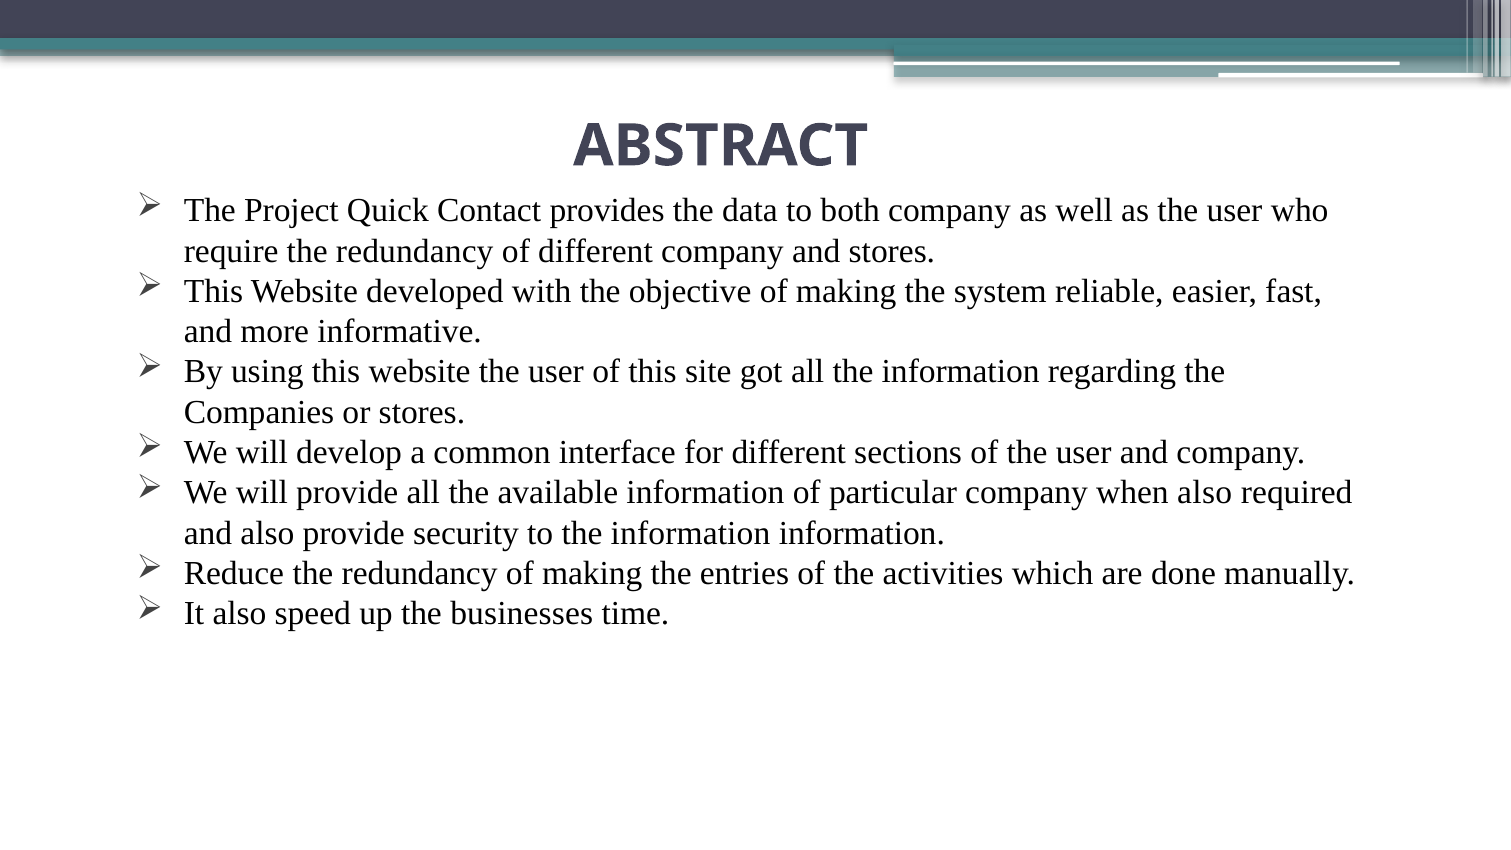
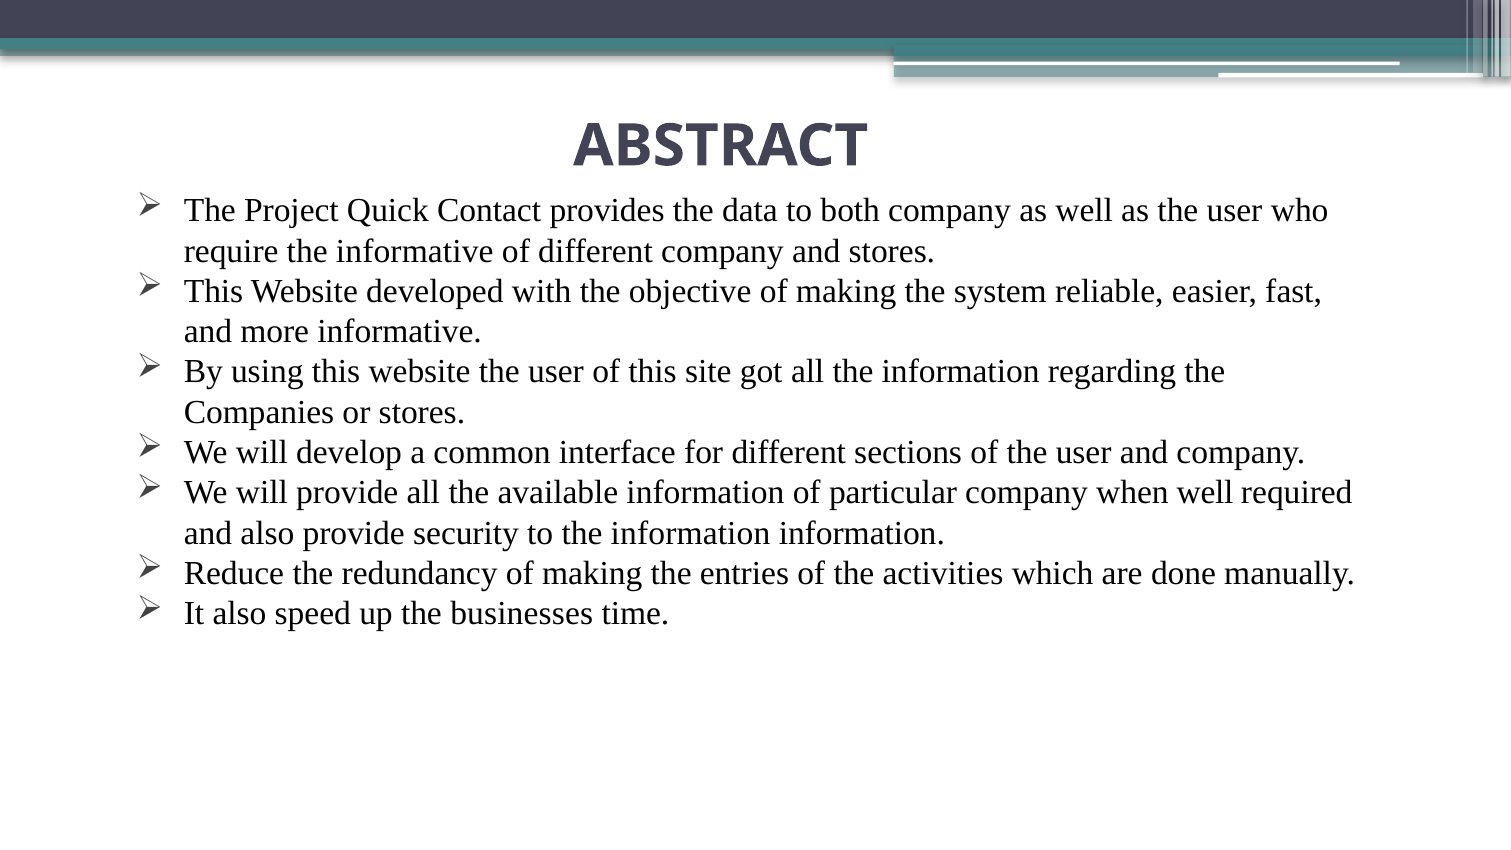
require the redundancy: redundancy -> informative
when also: also -> well
